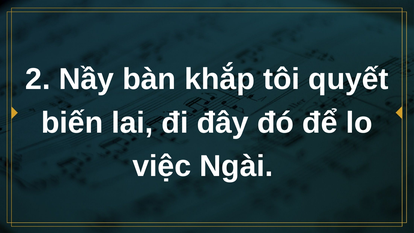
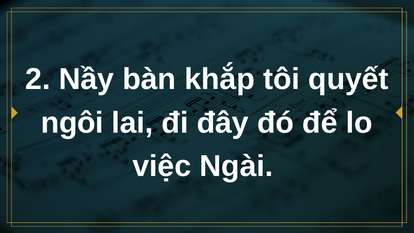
biến: biến -> ngôi
